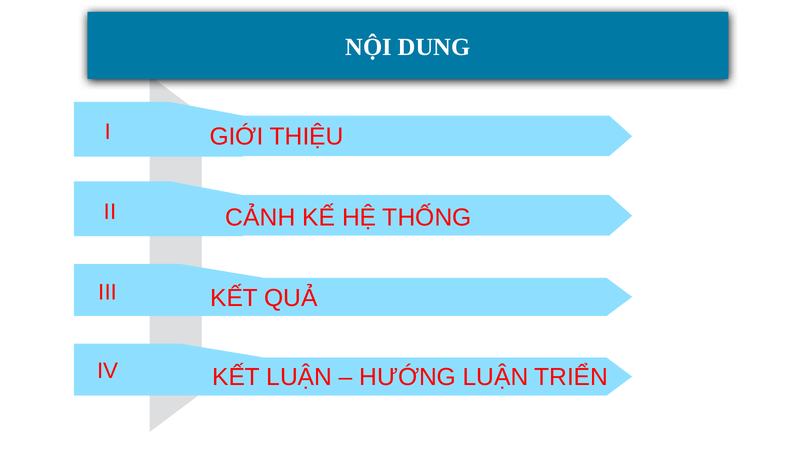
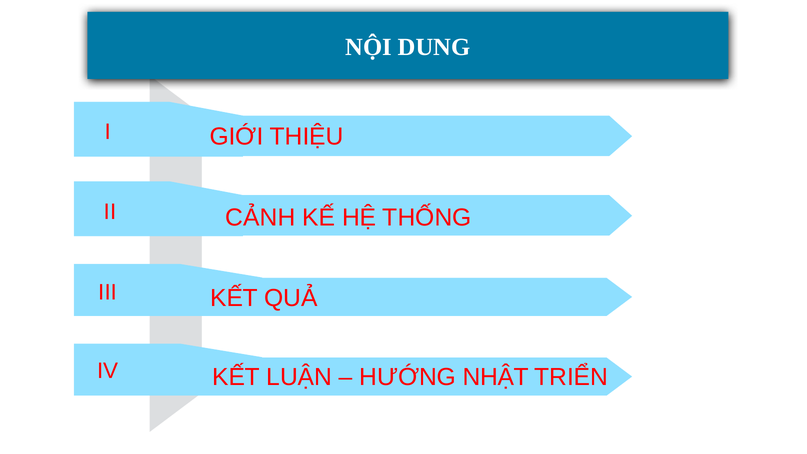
HƯỚNG LUẬN: LUẬN -> NHẬT
